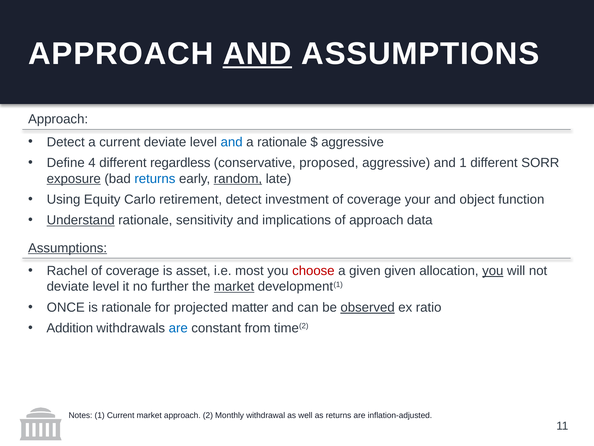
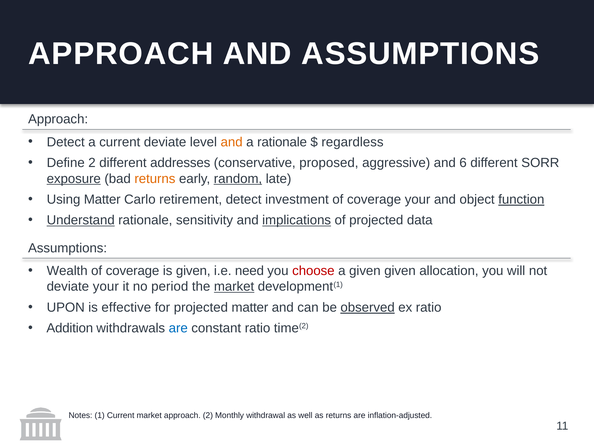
AND at (257, 54) underline: present -> none
and at (232, 142) colour: blue -> orange
aggressive at (353, 142): aggressive -> regardless
Define 4: 4 -> 2
regardless: regardless -> addresses
and 1: 1 -> 6
returns at (155, 178) colour: blue -> orange
Using Equity: Equity -> Matter
function underline: none -> present
implications underline: none -> present
of approach: approach -> projected
Assumptions at (68, 248) underline: present -> none
Rachel: Rachel -> Wealth
is asset: asset -> given
most: most -> need
you at (493, 270) underline: present -> none
level at (106, 286): level -> your
further: further -> period
ONCE: ONCE -> UPON
is rationale: rationale -> effective
constant from: from -> ratio
